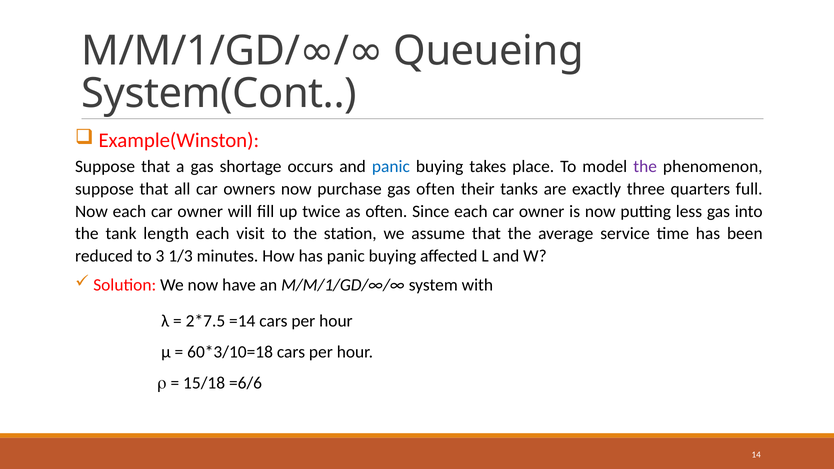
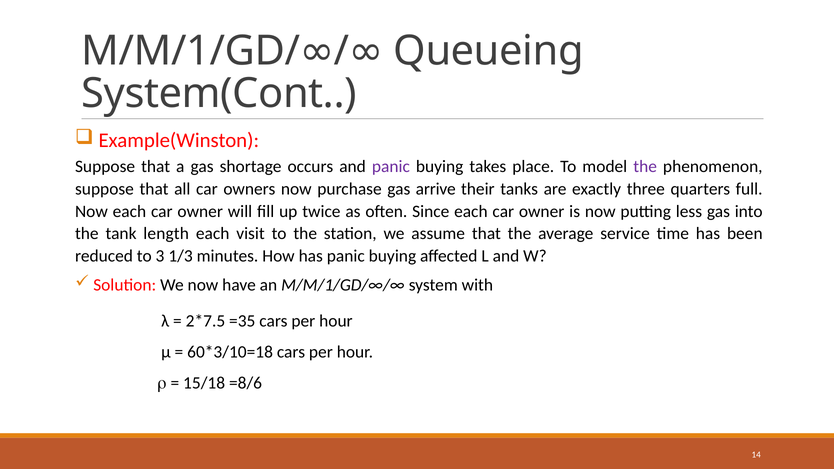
panic at (391, 167) colour: blue -> purple
gas often: often -> arrive
=14: =14 -> =35
=6/6: =6/6 -> =8/6
